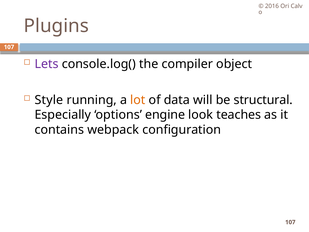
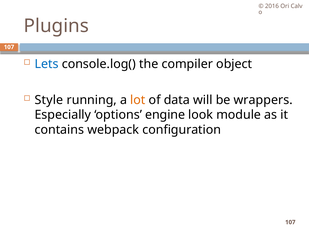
Lets colour: purple -> blue
structural: structural -> wrappers
teaches: teaches -> module
